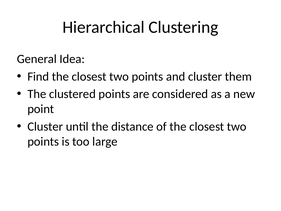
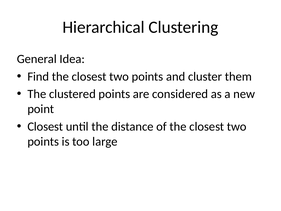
Cluster at (45, 126): Cluster -> Closest
